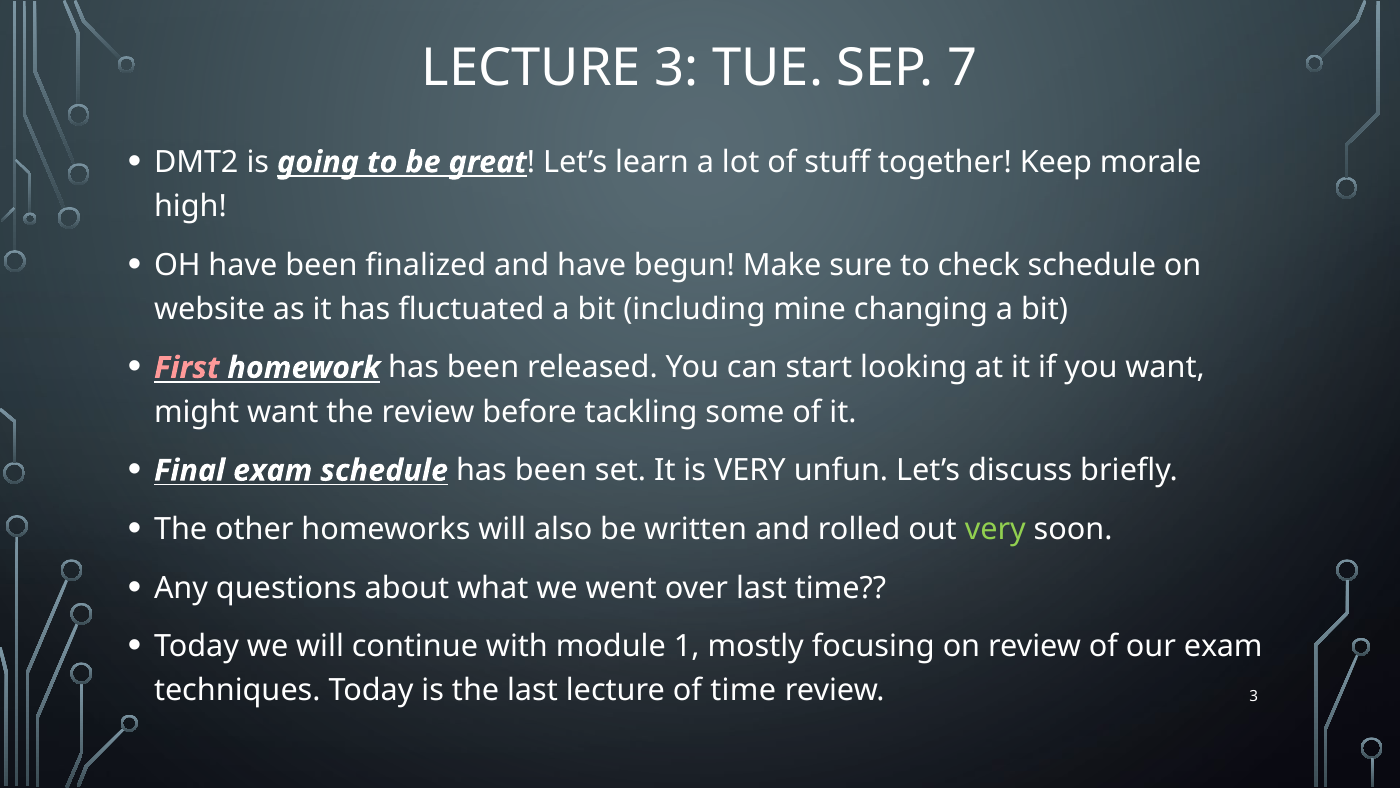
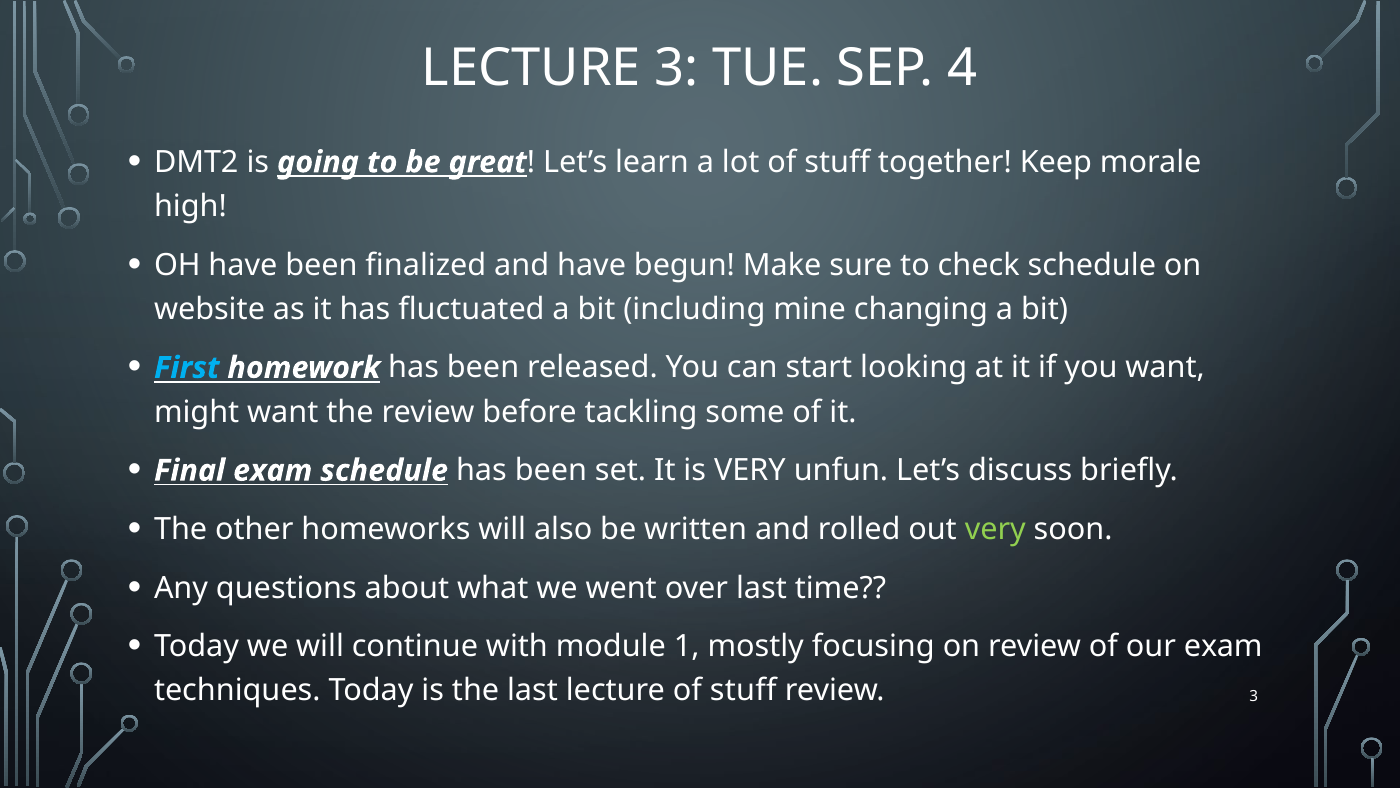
7: 7 -> 4
First colour: pink -> light blue
lecture of time: time -> stuff
